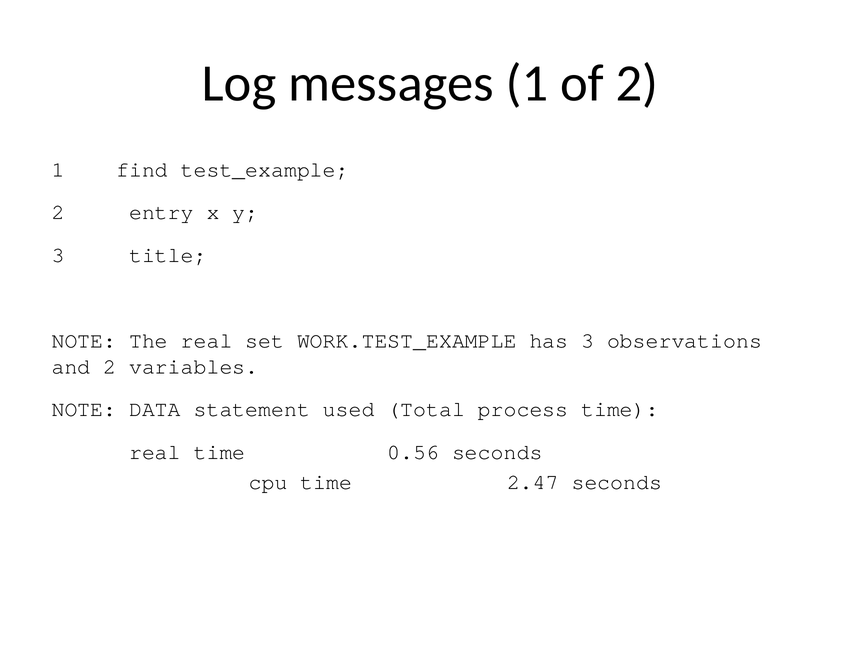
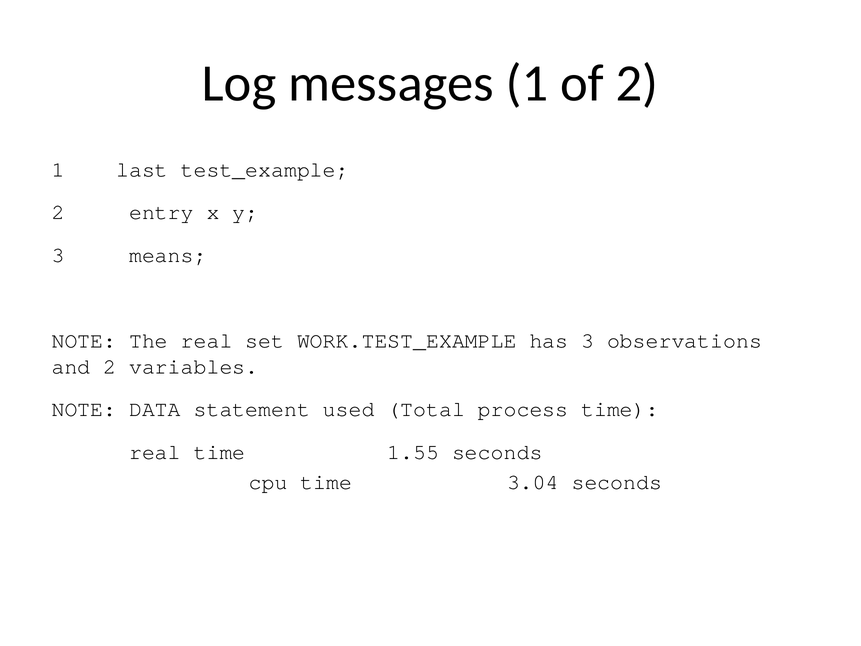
find: find -> last
title: title -> means
0.56: 0.56 -> 1.55
2.47: 2.47 -> 3.04
